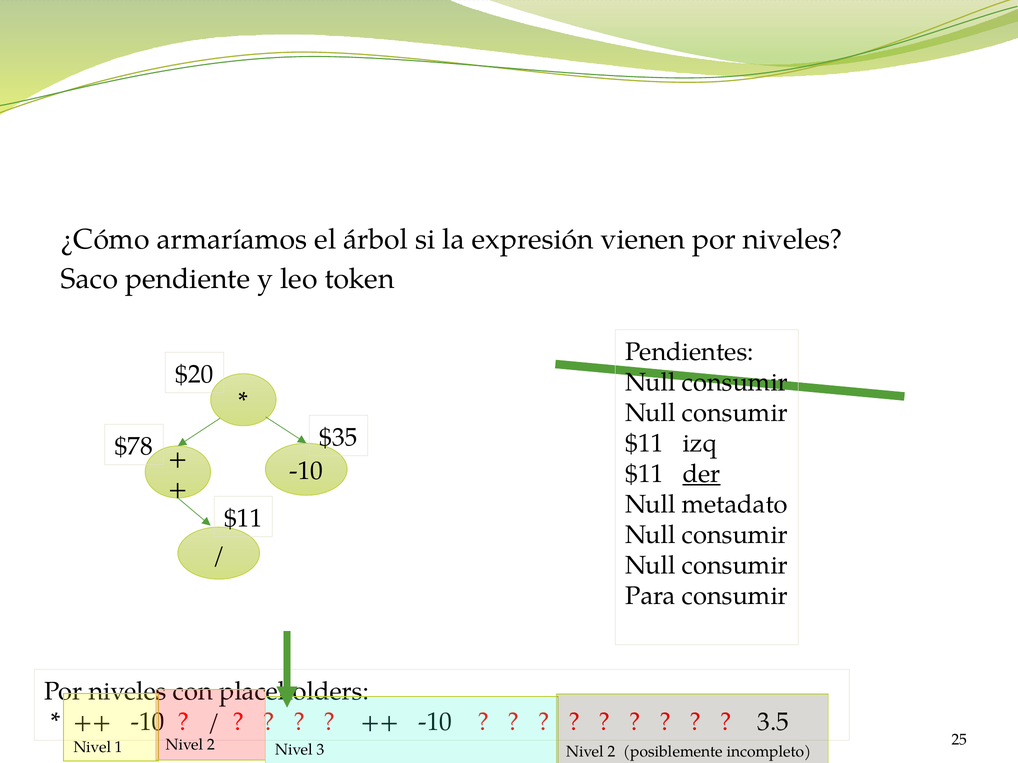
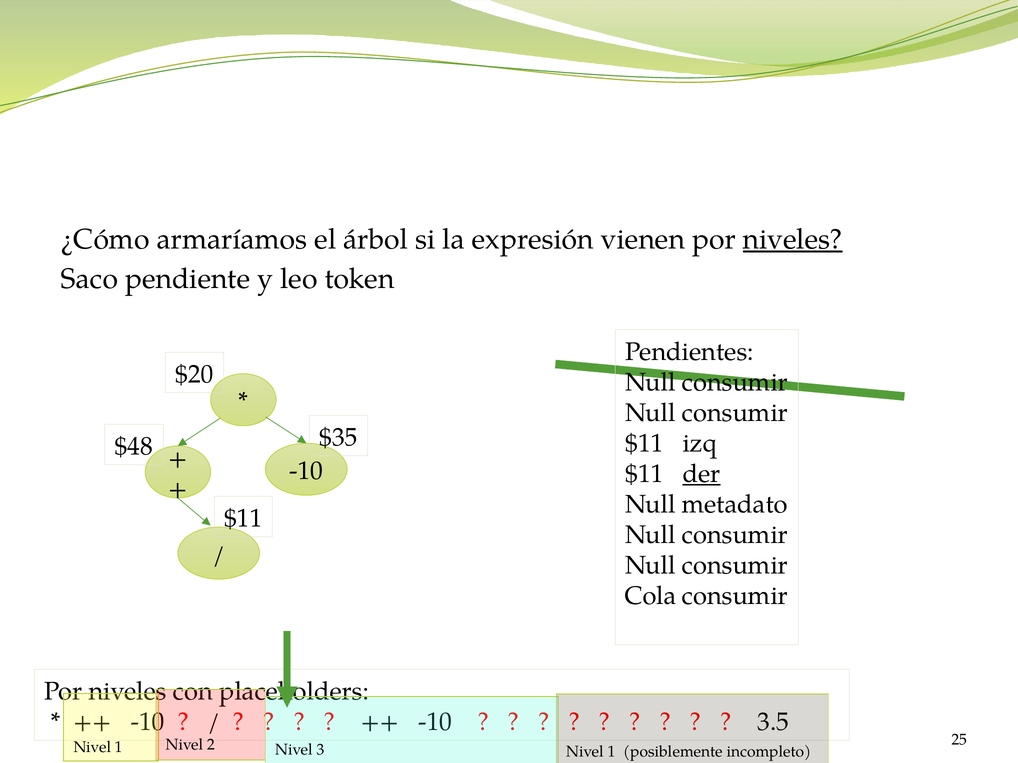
niveles at (793, 239) underline: none -> present
$78: $78 -> $48
Para: Para -> Cola
3 Nivel 2: 2 -> 1
